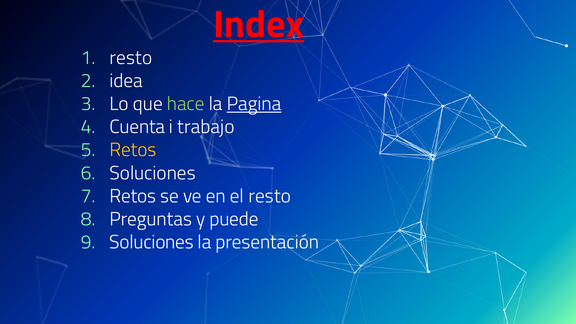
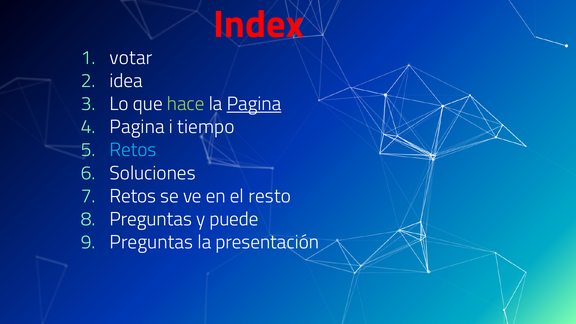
Index underline: present -> none
resto at (131, 58): resto -> votar
Cuenta at (137, 127): Cuenta -> Pagina
trabajo: trabajo -> tiempo
Retos at (133, 150) colour: yellow -> light blue
Soluciones at (152, 242): Soluciones -> Preguntas
